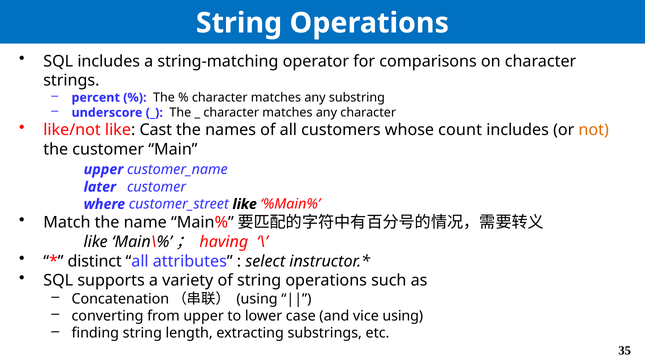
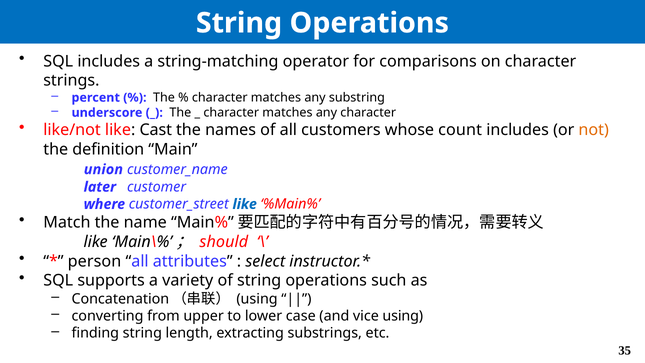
the customer: customer -> definition
upper at (103, 169): upper -> union
like at (245, 204) colour: black -> blue
having: having -> should
distinct: distinct -> person
